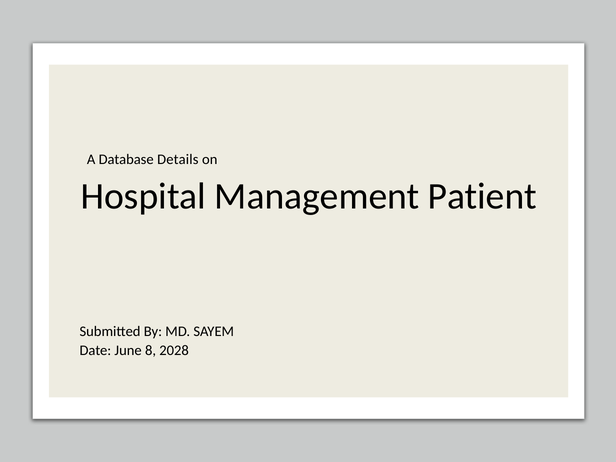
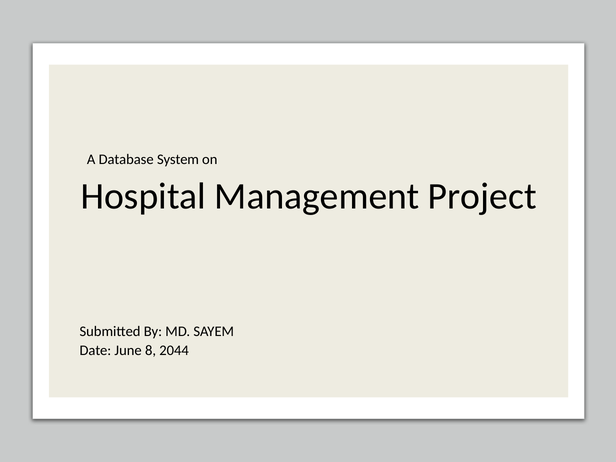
Details: Details -> System
Patient: Patient -> Project
2028: 2028 -> 2044
